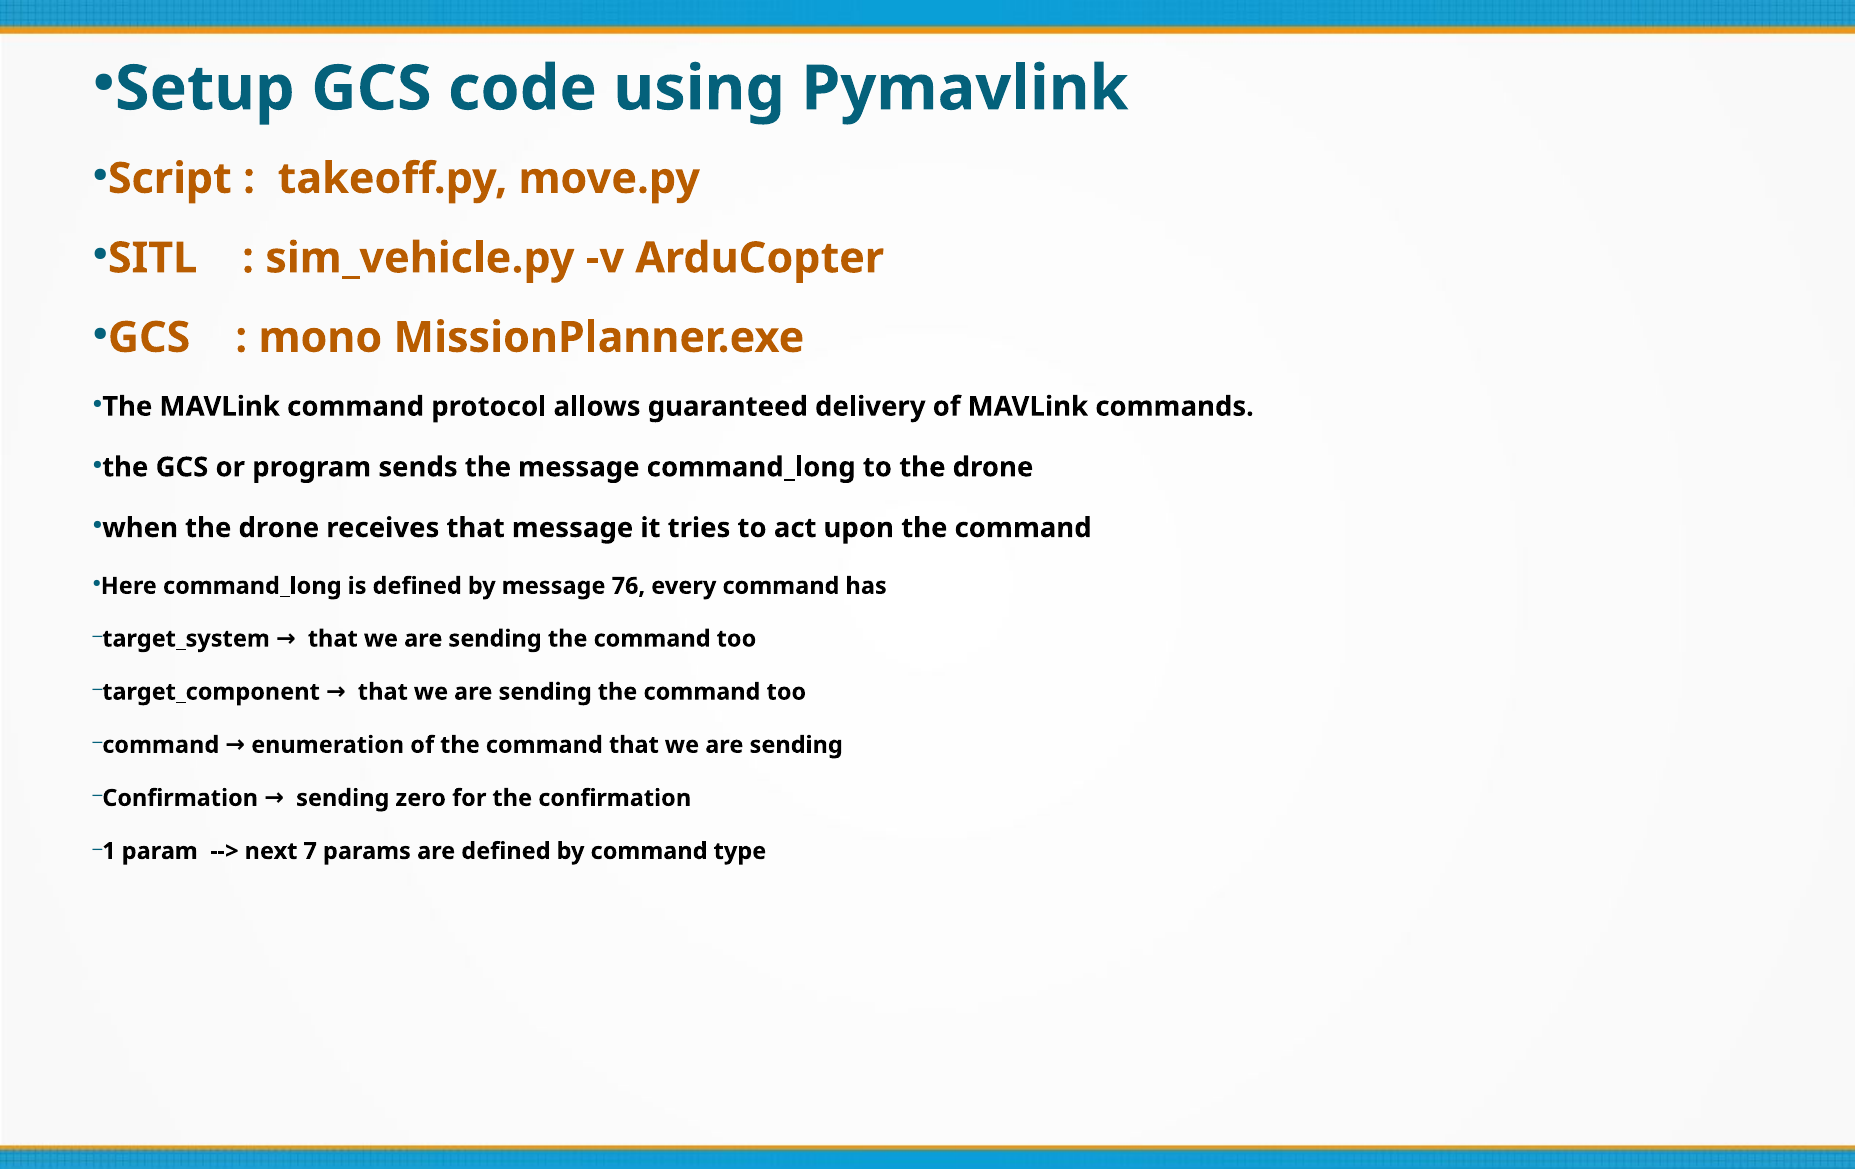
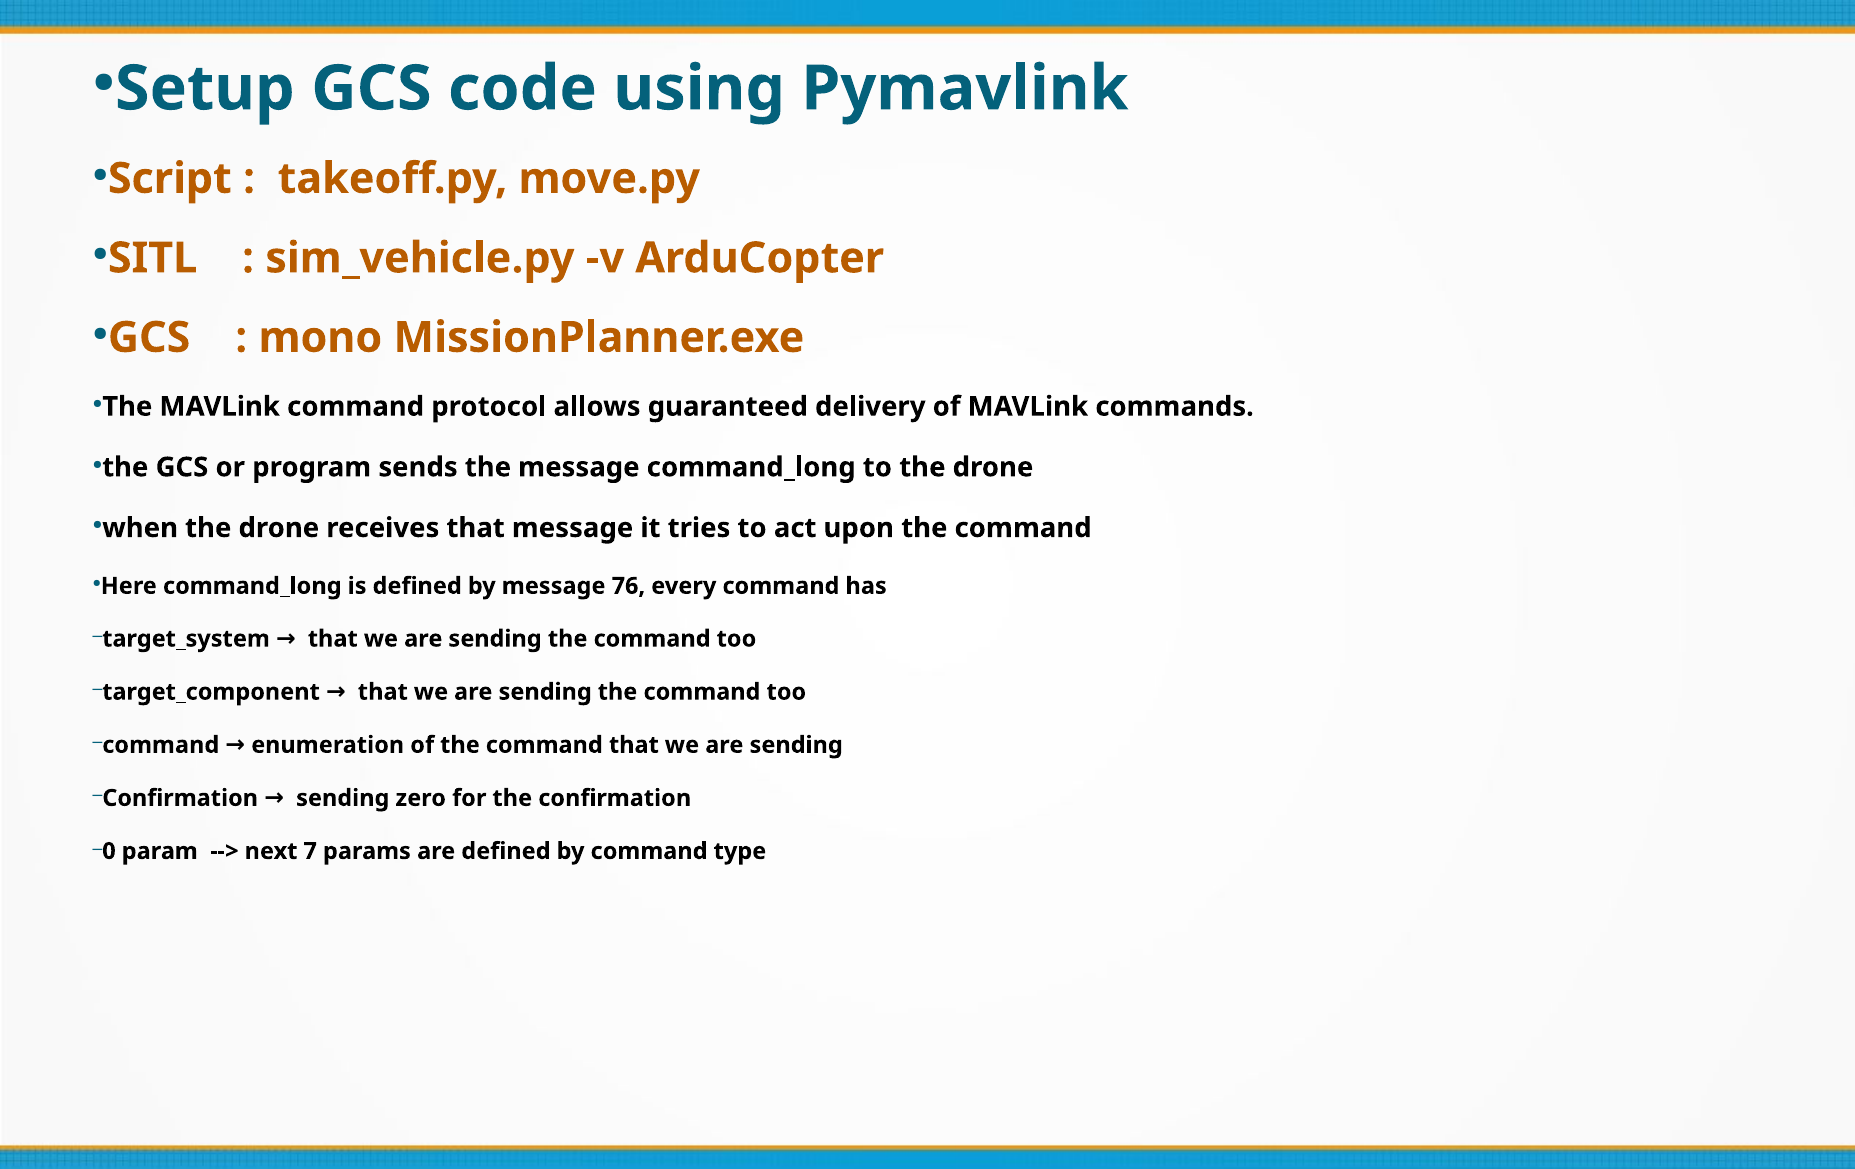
1: 1 -> 0
